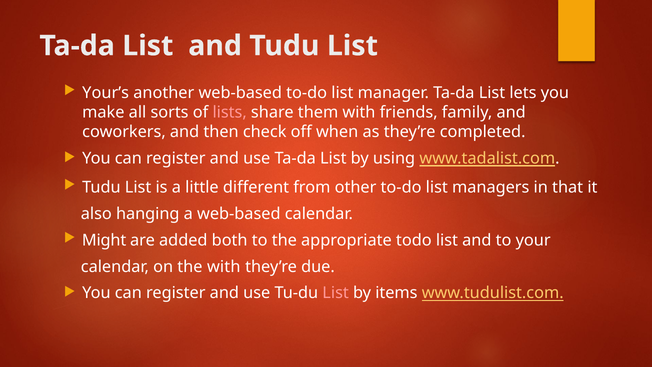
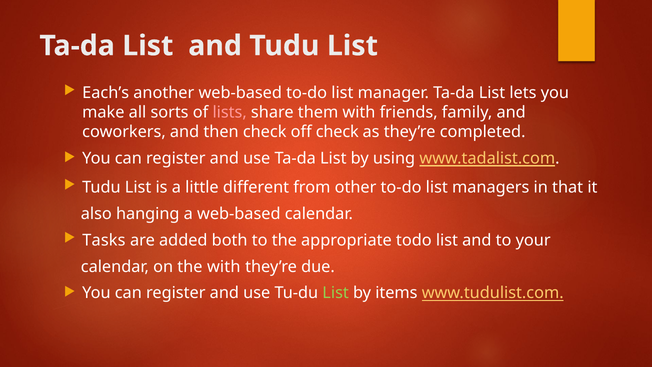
Your’s: Your’s -> Each’s
off when: when -> check
Might: Might -> Tasks
List at (336, 293) colour: pink -> light green
